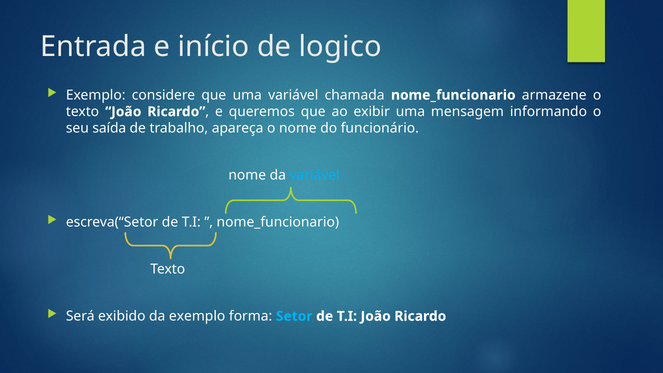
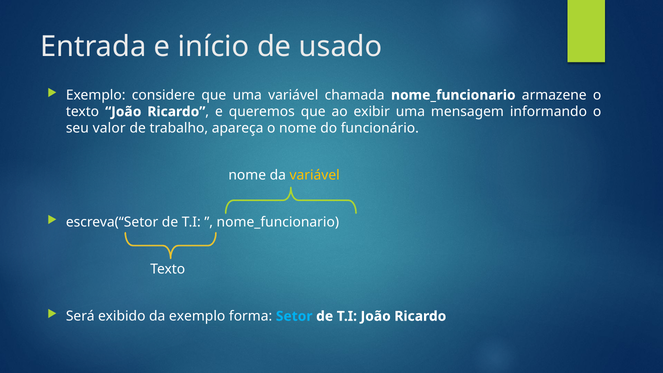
logico: logico -> usado
saída: saída -> valor
variável at (315, 175) colour: light blue -> yellow
